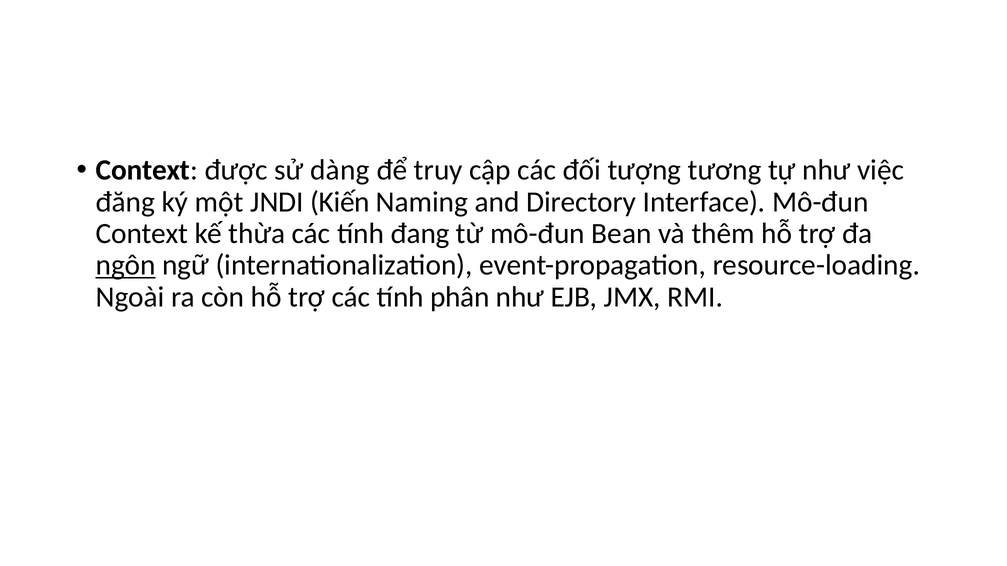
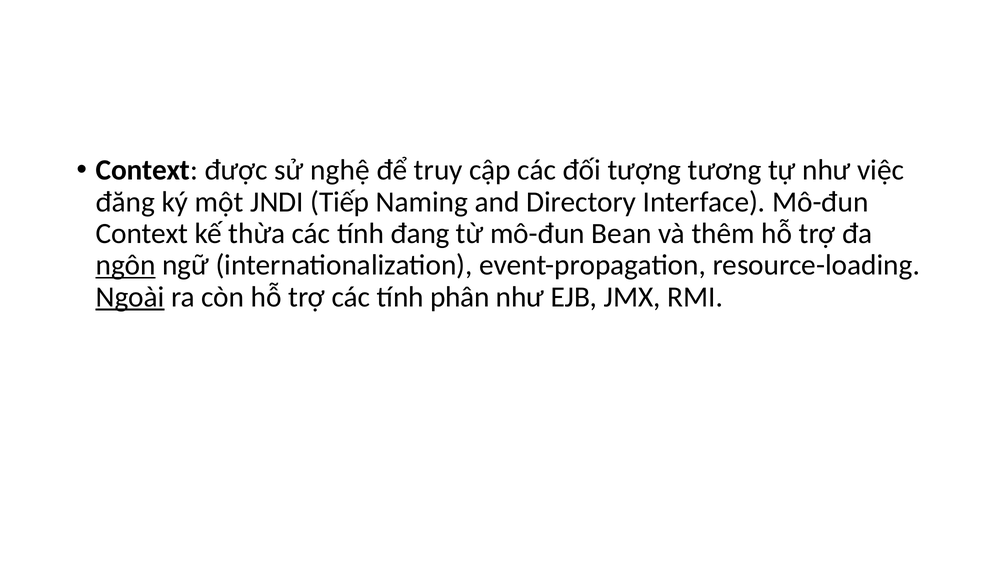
dàng: dàng -> nghệ
Kiến: Kiến -> Tiếp
Ngoài underline: none -> present
